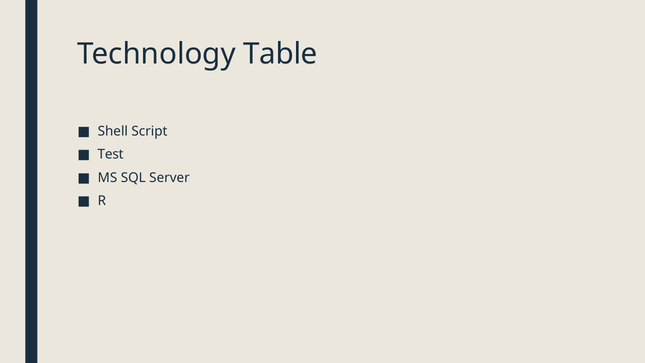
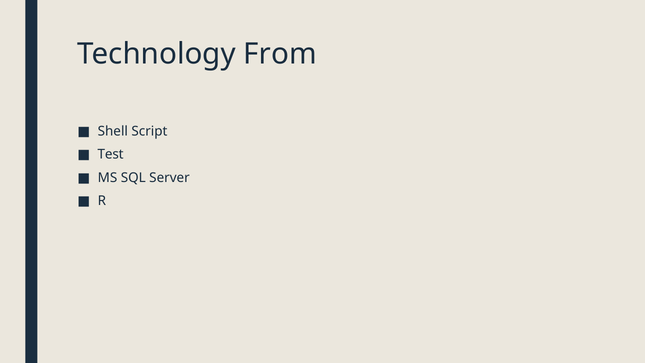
Table: Table -> From
